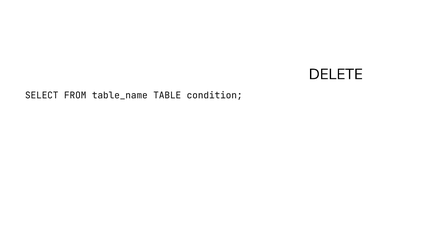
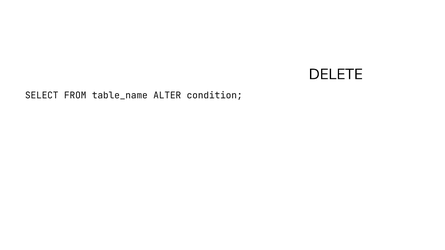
TABLE: TABLE -> ALTER
